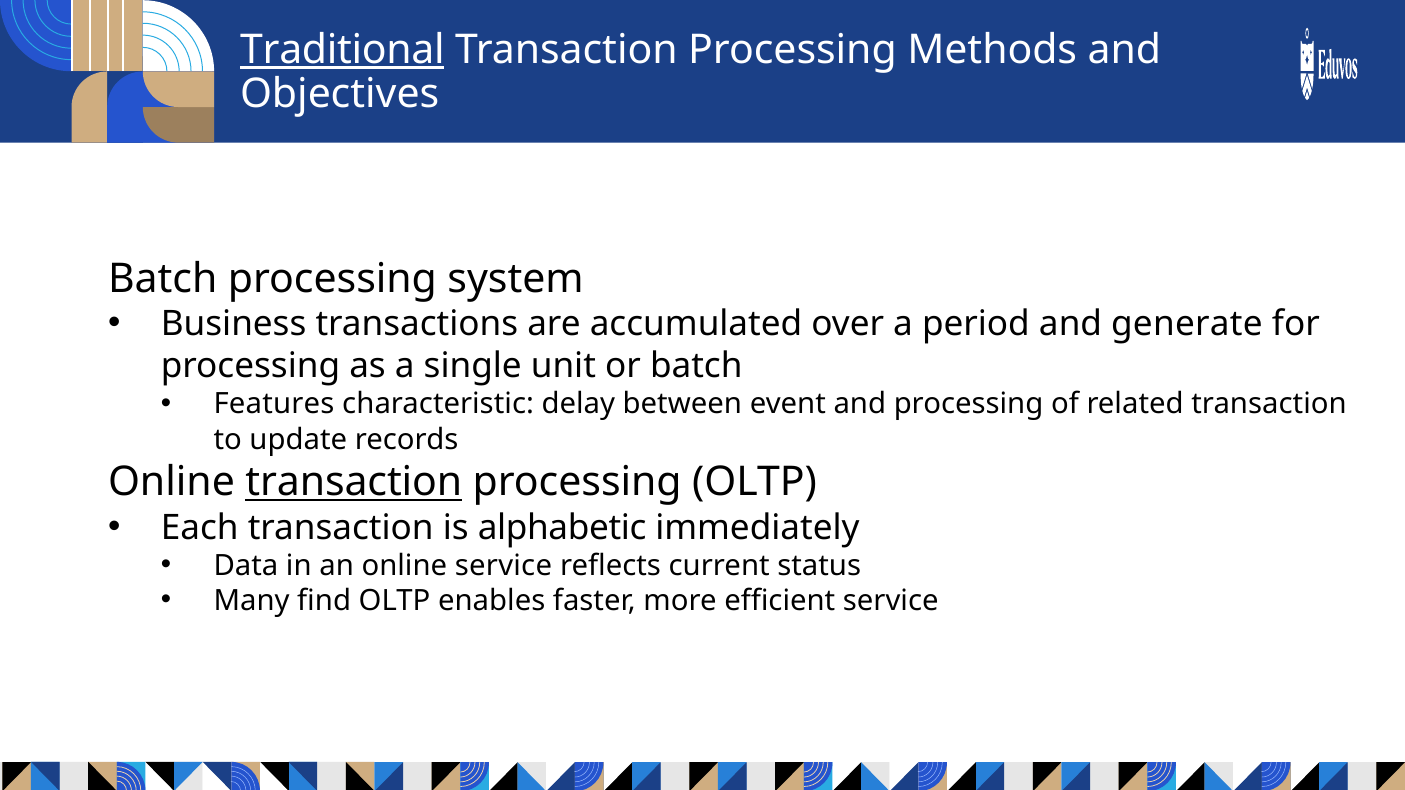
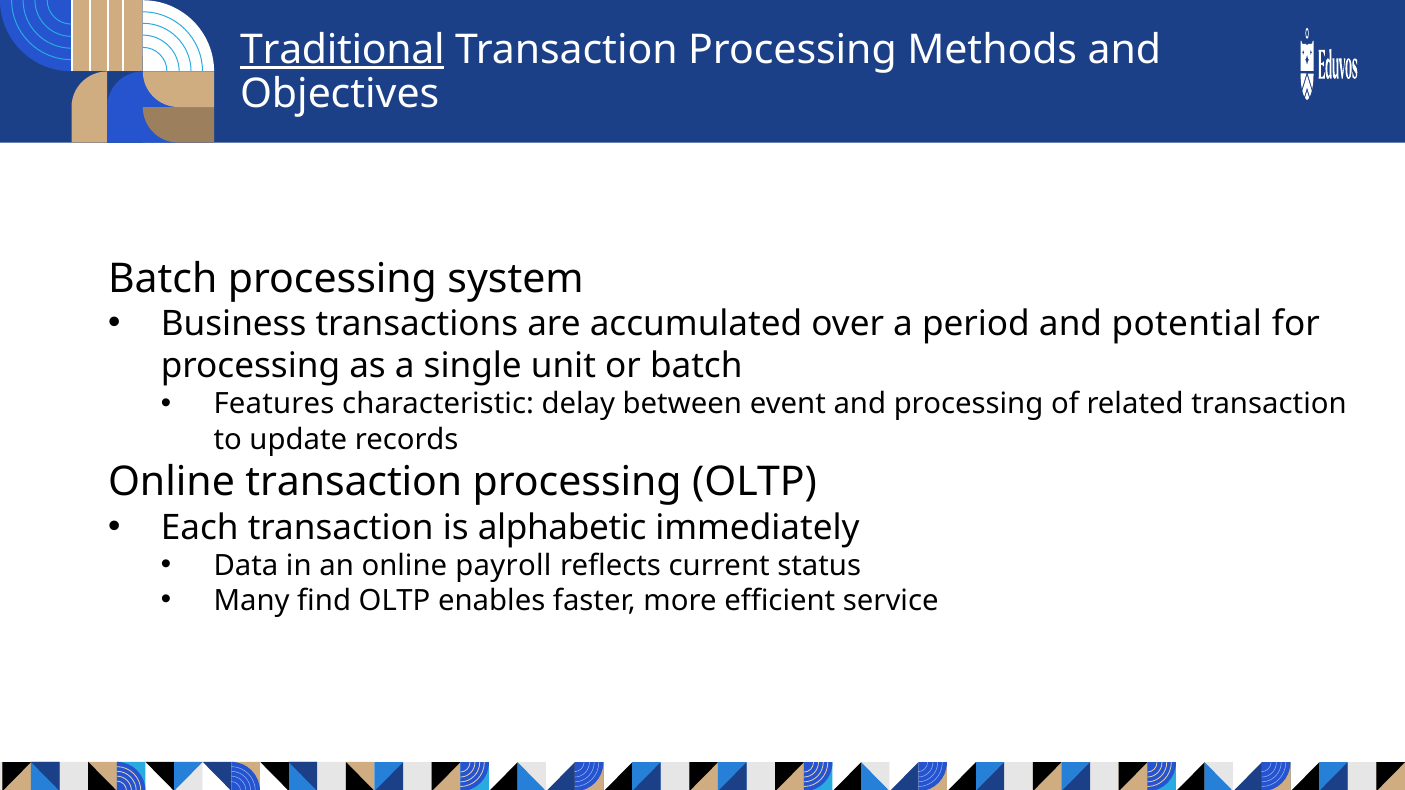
generate: generate -> potential
transaction at (354, 483) underline: present -> none
online service: service -> payroll
